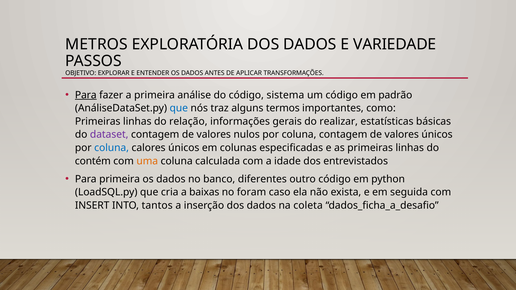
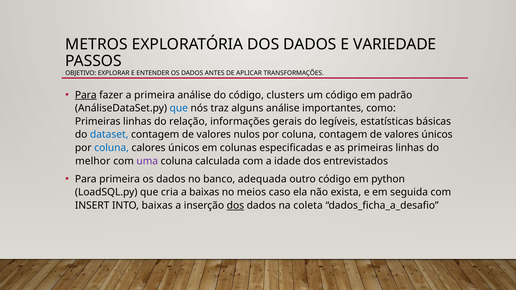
sistema: sistema -> clusters
alguns termos: termos -> análise
realizar: realizar -> legíveis
dataset colour: purple -> blue
contém: contém -> melhor
uma colour: orange -> purple
diferentes: diferentes -> adequada
foram: foram -> meios
INTO tantos: tantos -> baixas
dos at (235, 206) underline: none -> present
